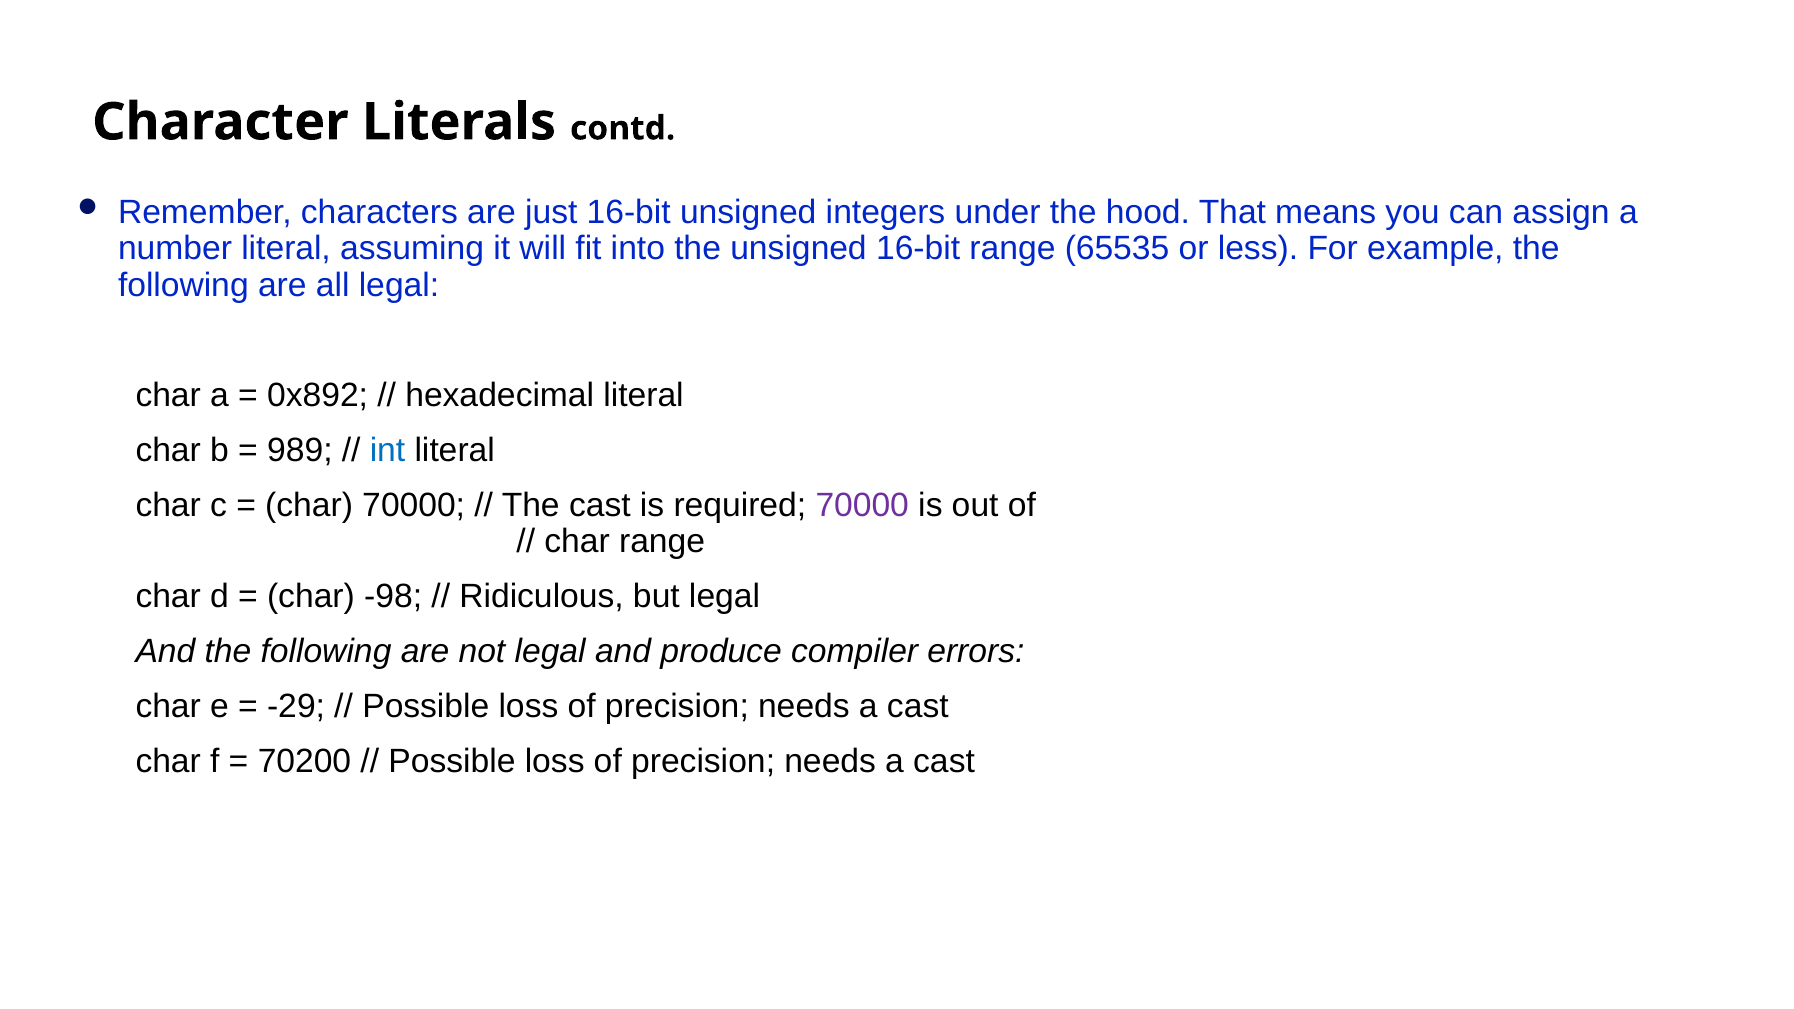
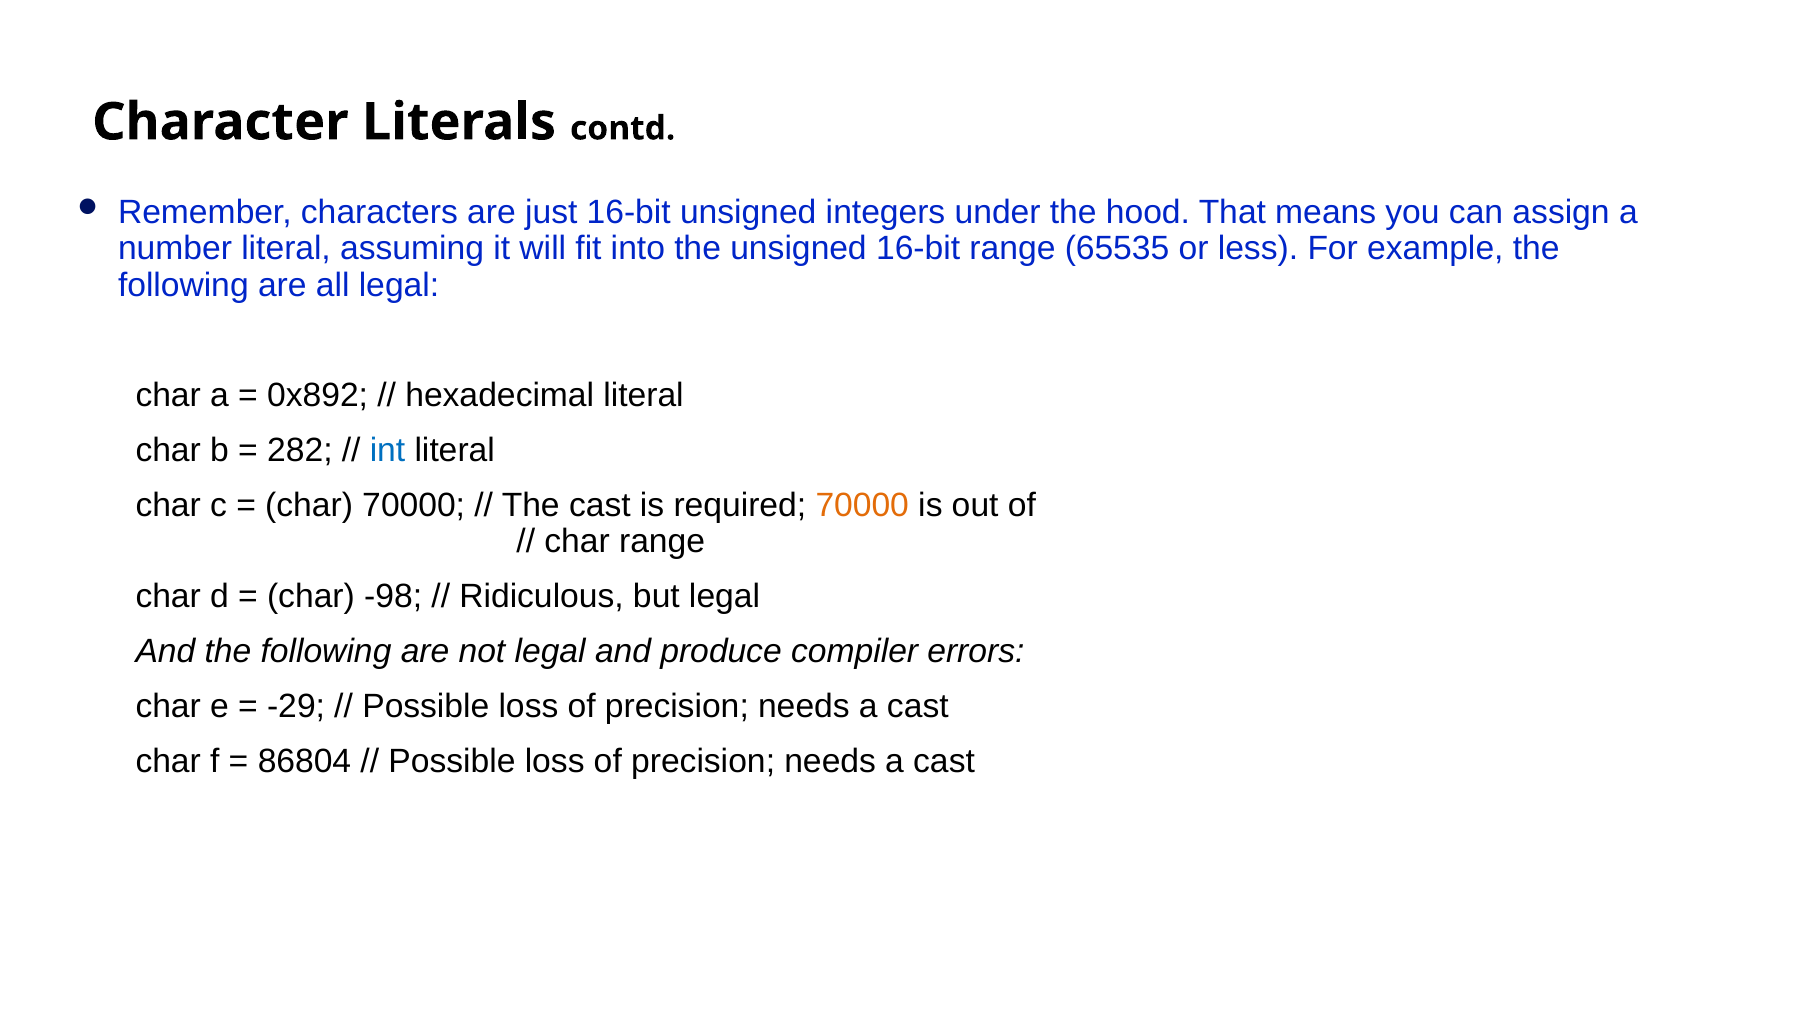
989: 989 -> 282
70000 at (862, 505) colour: purple -> orange
70200: 70200 -> 86804
